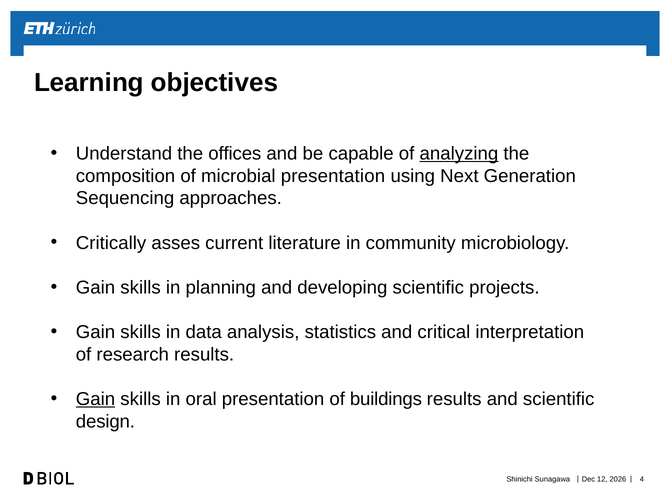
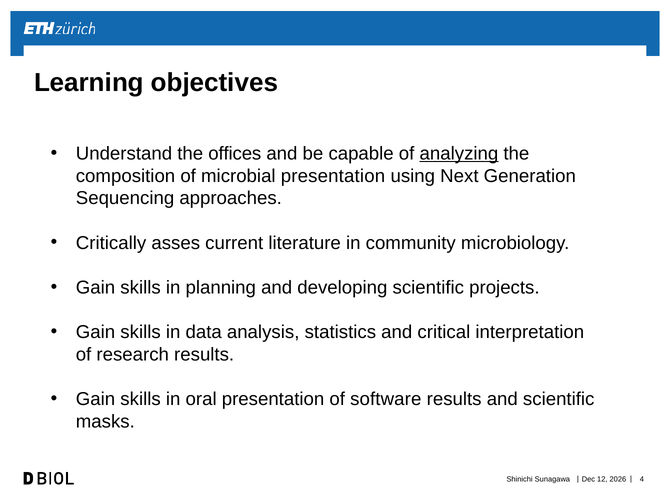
Gain at (95, 400) underline: present -> none
buildings: buildings -> software
design: design -> masks
